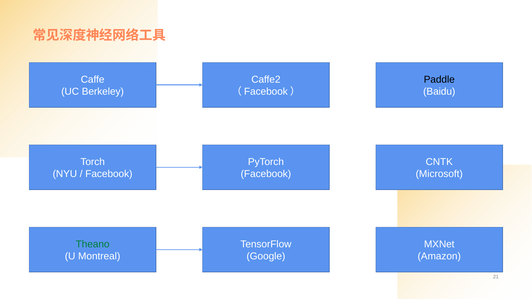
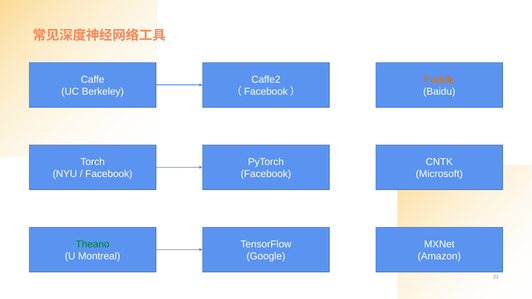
Paddle colour: black -> orange
